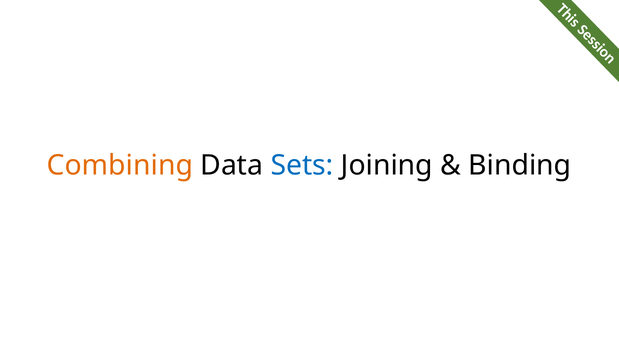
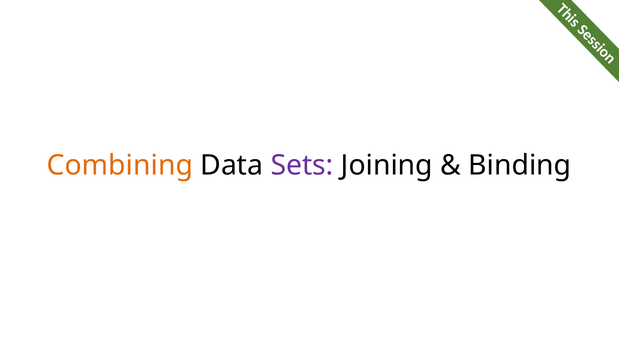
Sets colour: blue -> purple
